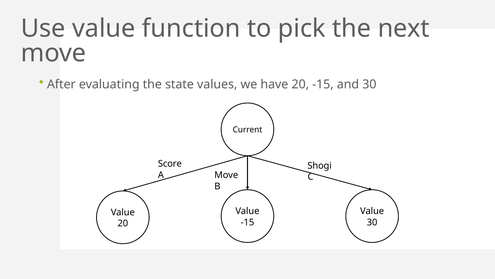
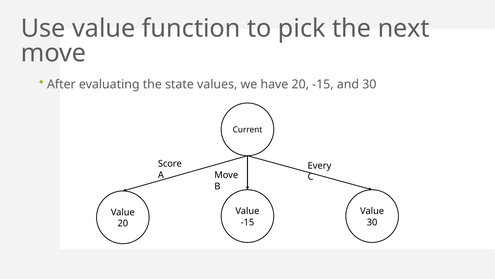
Shogi: Shogi -> Every
